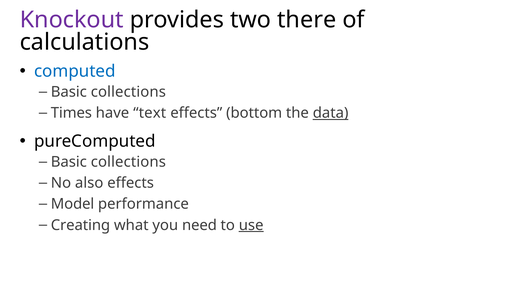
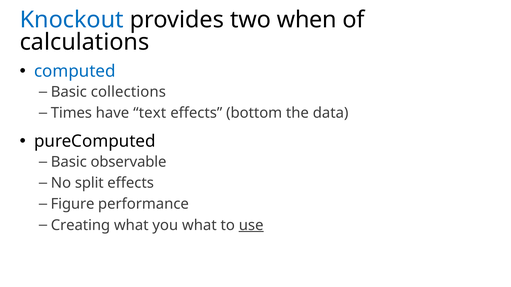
Knockout colour: purple -> blue
there: there -> when
data underline: present -> none
collections at (128, 162): collections -> observable
also: also -> split
Model: Model -> Figure
you need: need -> what
